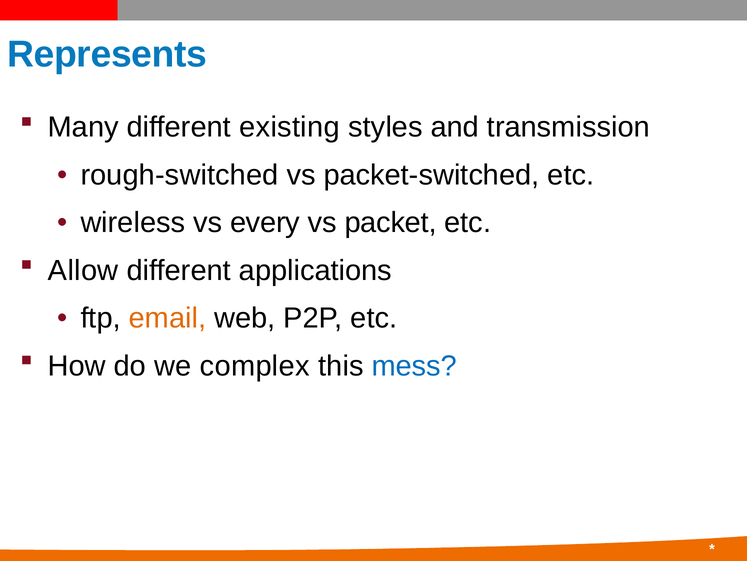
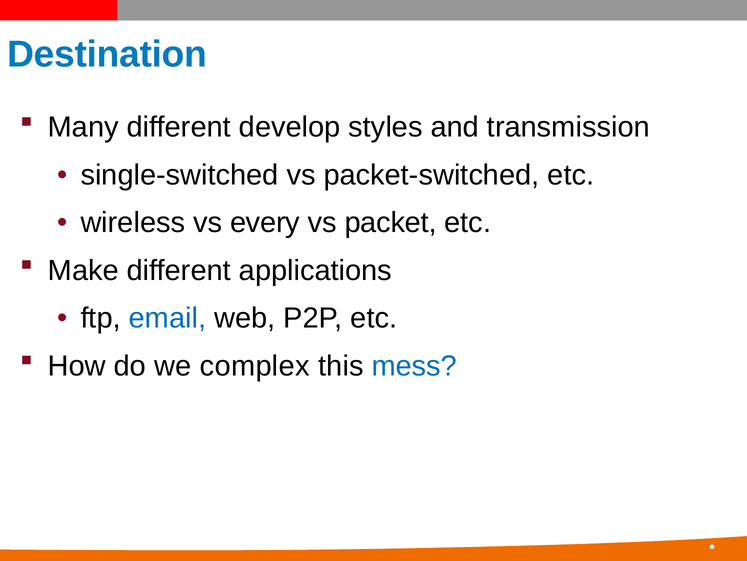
Represents: Represents -> Destination
existing: existing -> develop
rough-switched: rough-switched -> single-switched
Allow: Allow -> Make
email colour: orange -> blue
